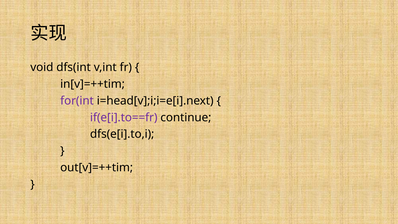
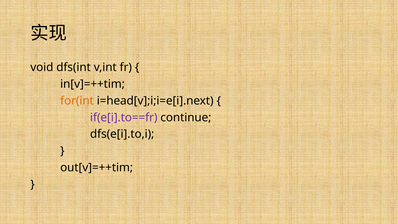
for(int colour: purple -> orange
